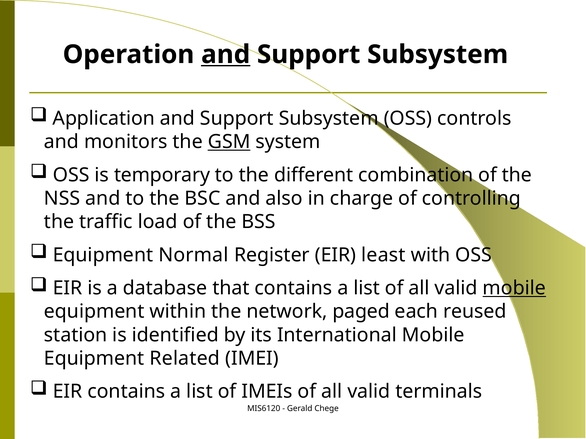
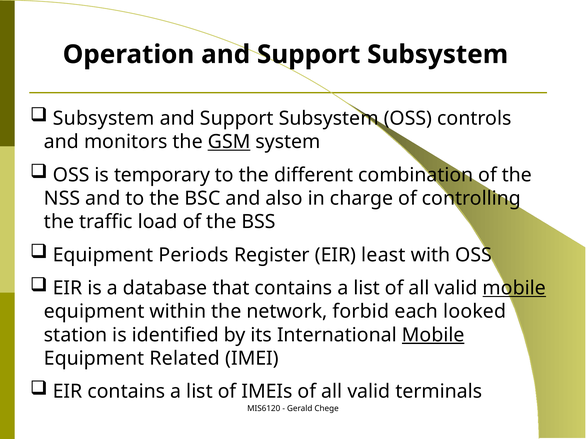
and at (226, 55) underline: present -> none
Application at (104, 119): Application -> Subsystem
Normal: Normal -> Periods
paged: paged -> forbid
reused: reused -> looked
Mobile at (433, 335) underline: none -> present
